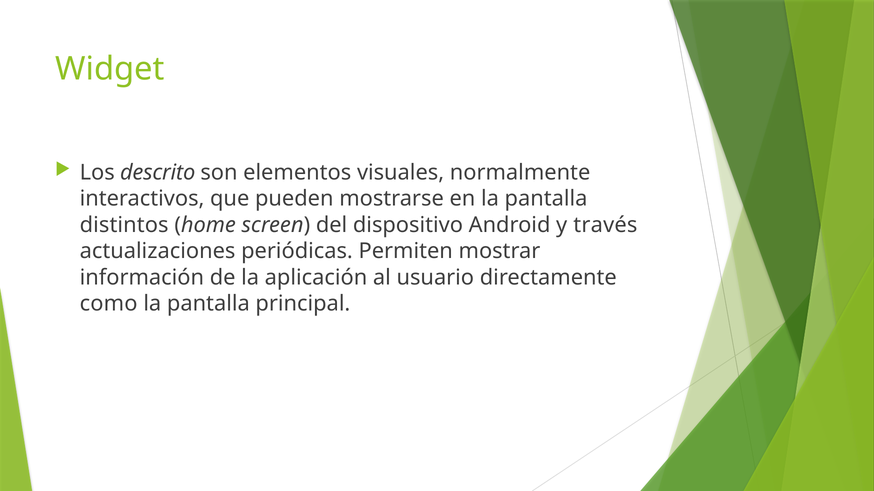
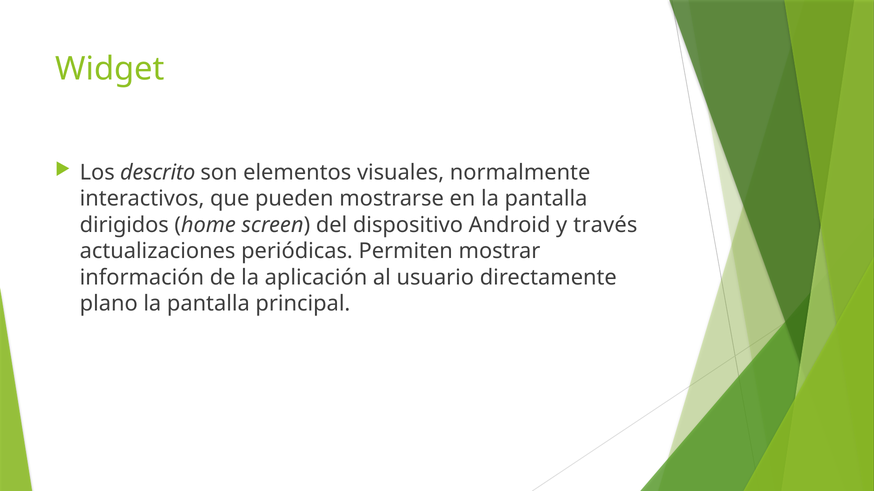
distintos: distintos -> dirigidos
como: como -> plano
